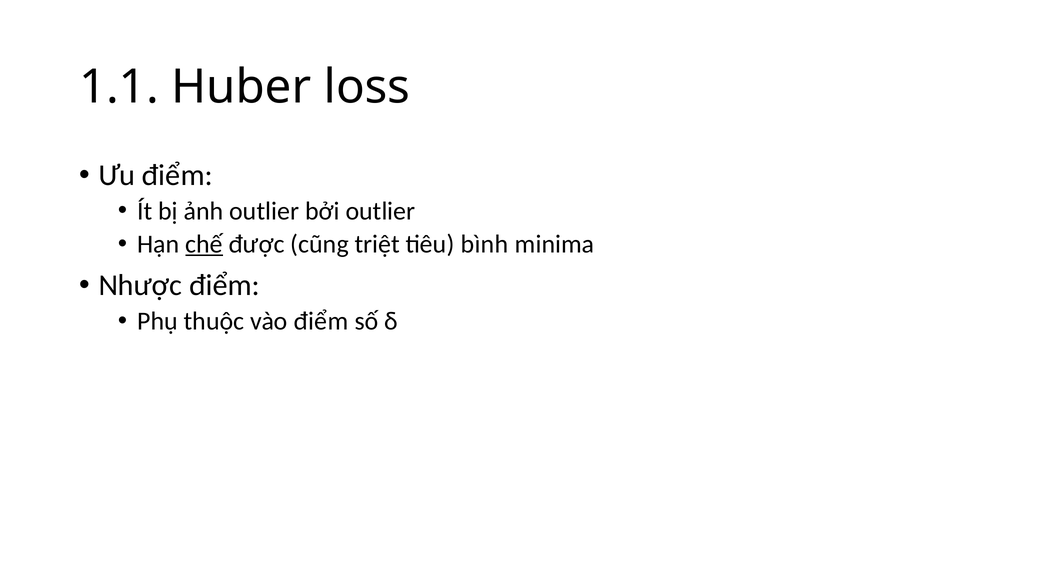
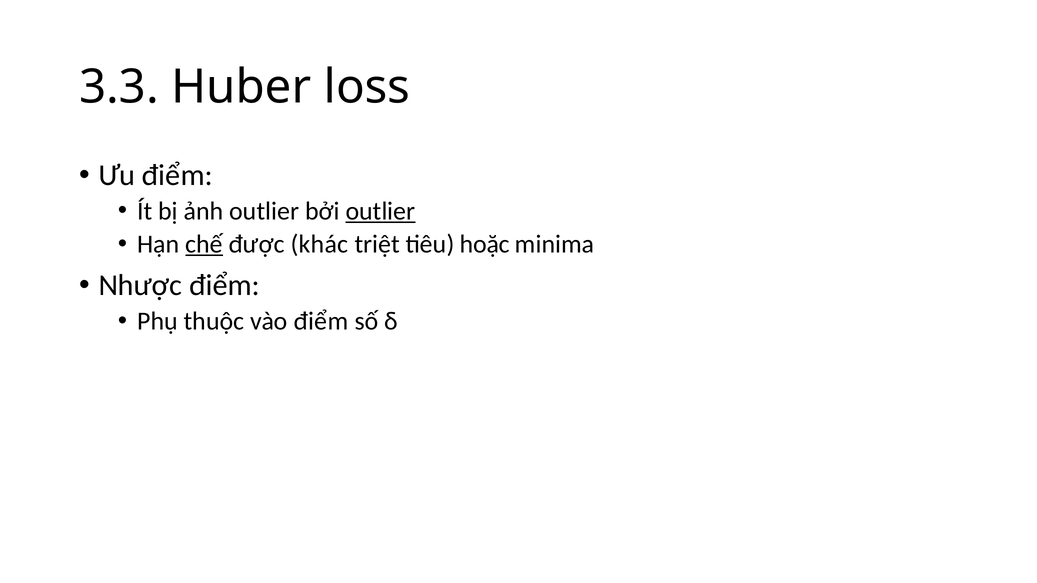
1.1: 1.1 -> 3.3
outlier at (380, 211) underline: none -> present
cũng: cũng -> khác
bình: bình -> hoặc
